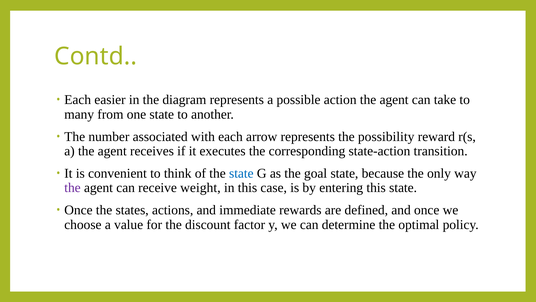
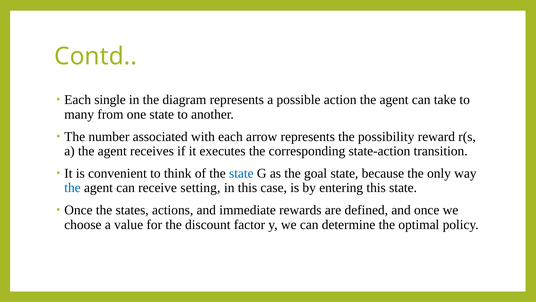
easier: easier -> single
the at (72, 188) colour: purple -> blue
weight: weight -> setting
